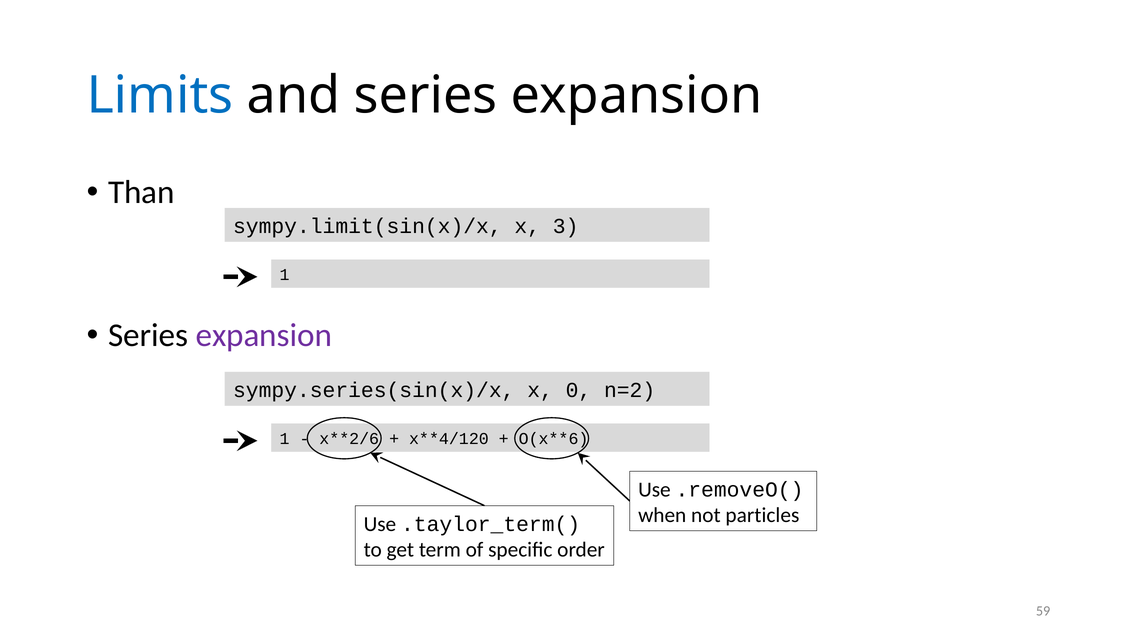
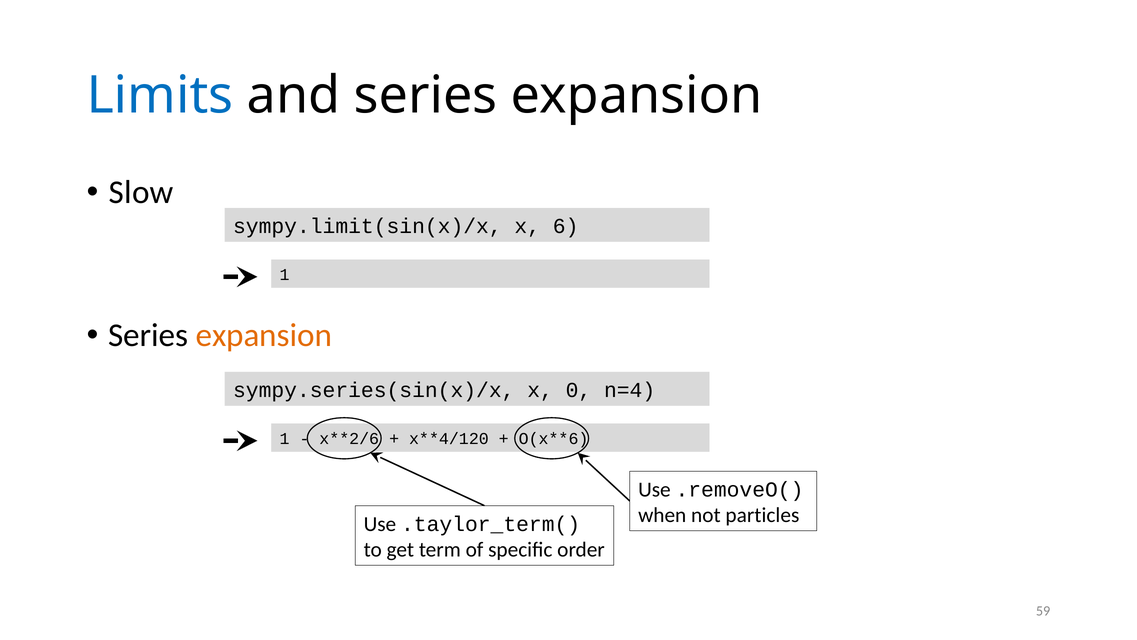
Than: Than -> Slow
3: 3 -> 6
expansion at (264, 335) colour: purple -> orange
n=2: n=2 -> n=4
